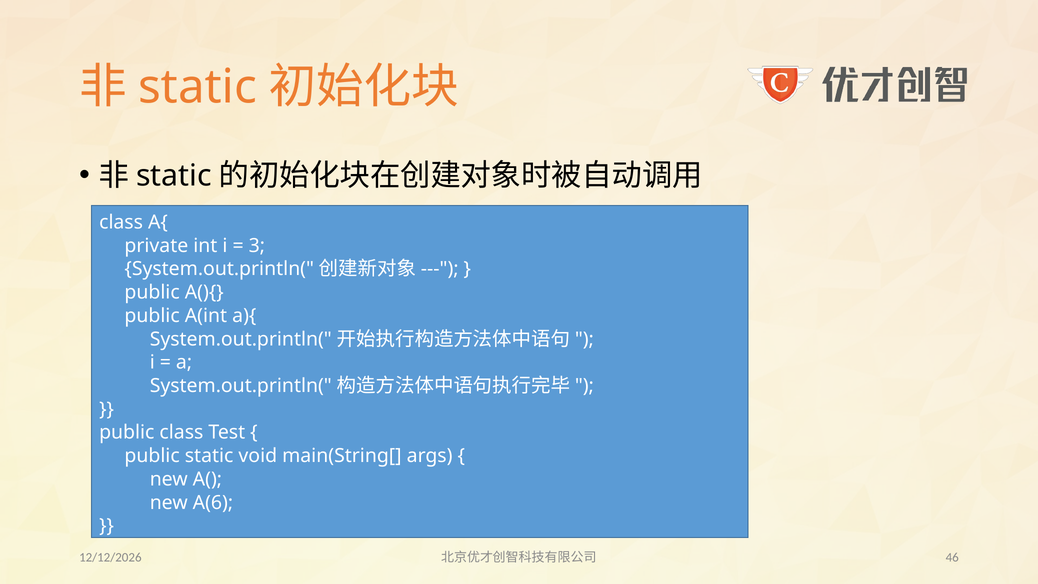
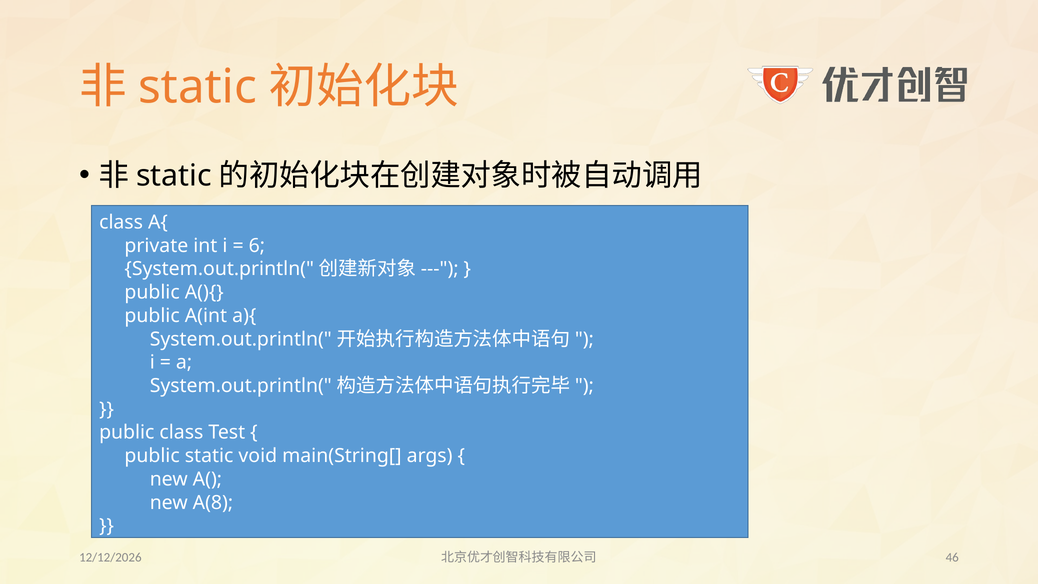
3: 3 -> 6
A(6: A(6 -> A(8
